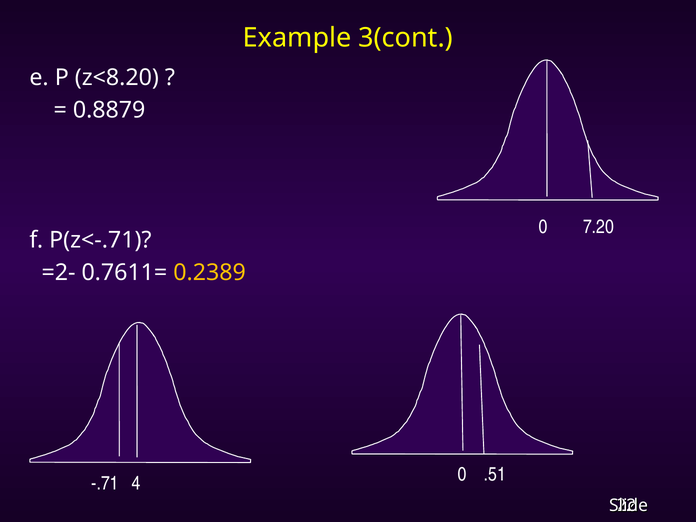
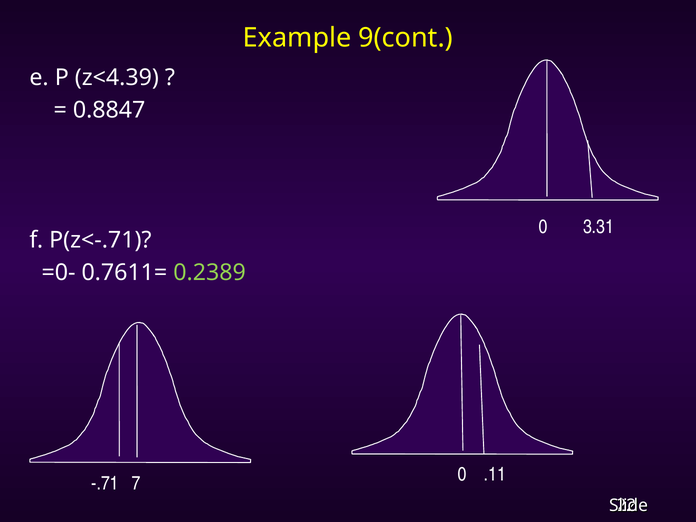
3(cont: 3(cont -> 9(cont
z<8.20: z<8.20 -> z<4.39
0.8879: 0.8879 -> 0.8847
7.20: 7.20 -> 3.31
=2-: =2- -> =0-
0.2389 colour: yellow -> light green
4: 4 -> 7
.51: .51 -> .11
